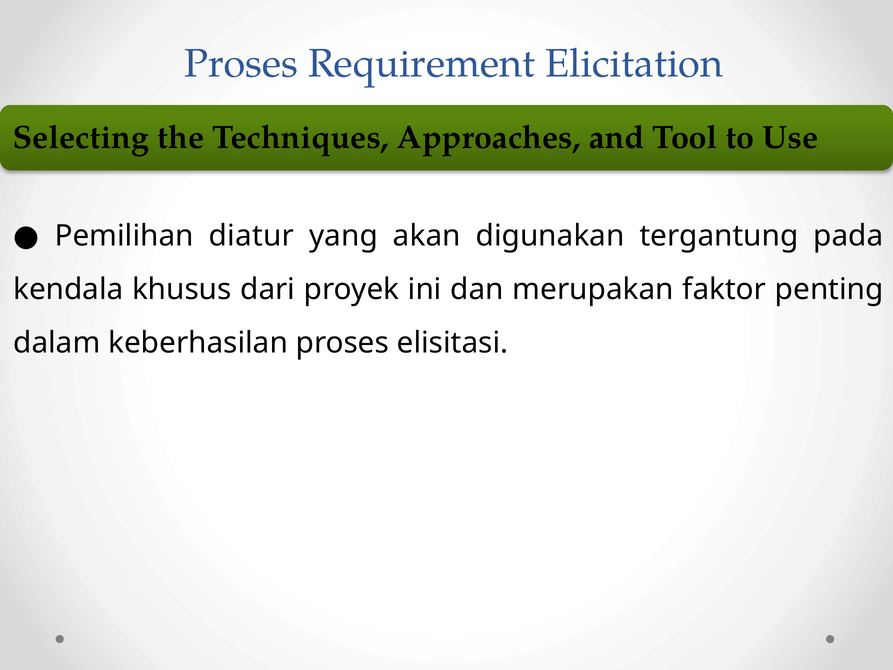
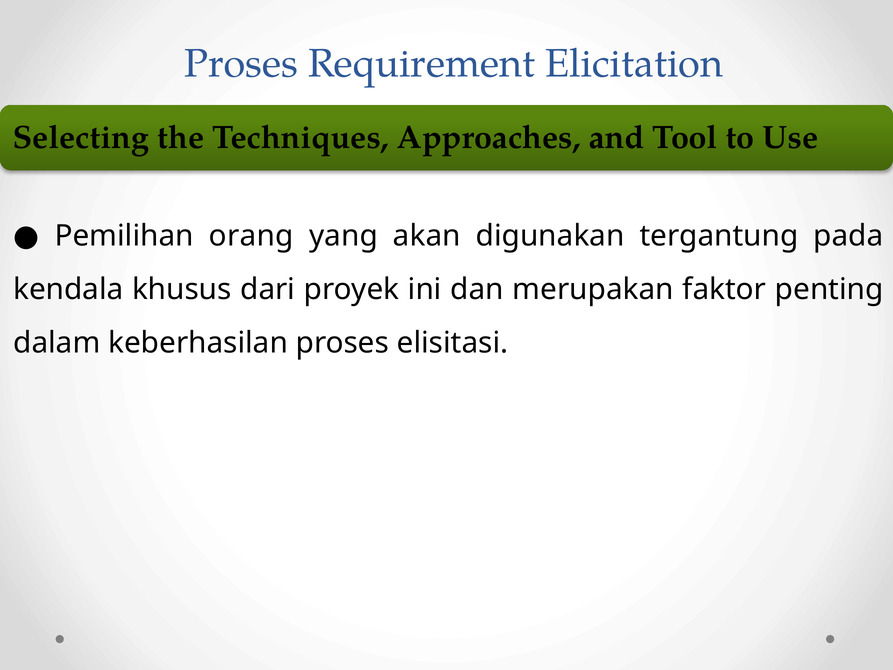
diatur: diatur -> orang
